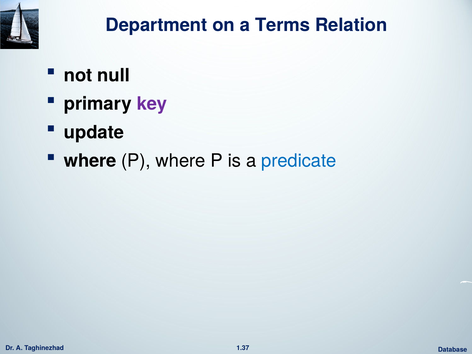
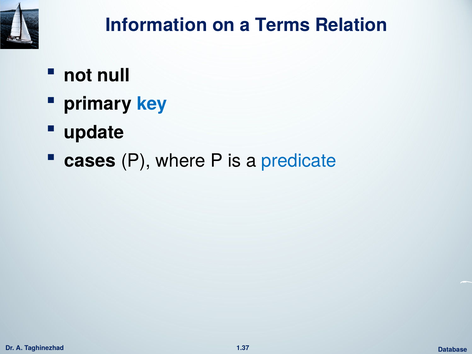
Department: Department -> Information
key colour: purple -> blue
where at (90, 161): where -> cases
